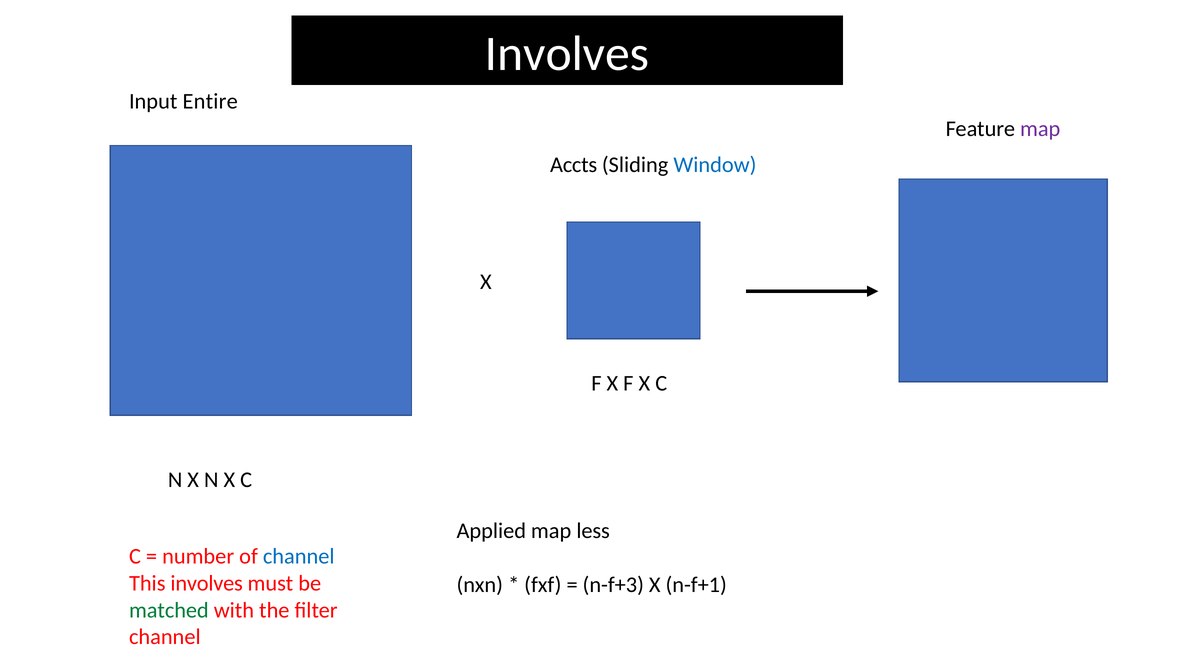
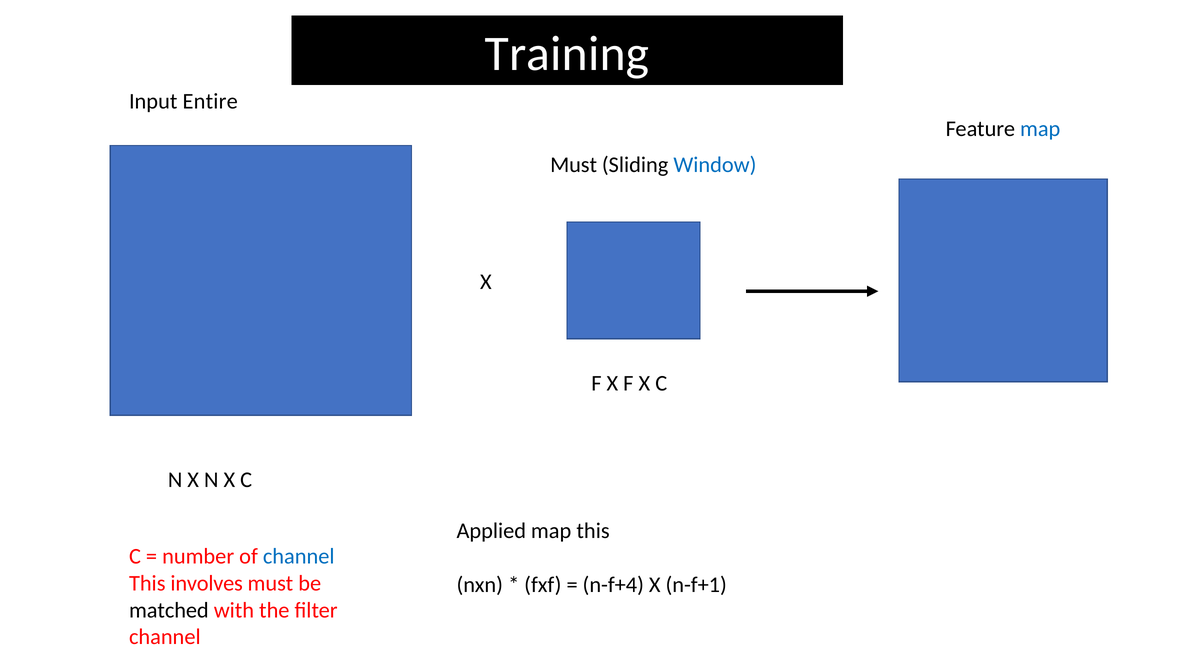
Involves at (567, 54): Involves -> Training
map at (1040, 129) colour: purple -> blue
Accts at (574, 165): Accts -> Must
map less: less -> this
n-f+3: n-f+3 -> n-f+4
matched colour: green -> black
